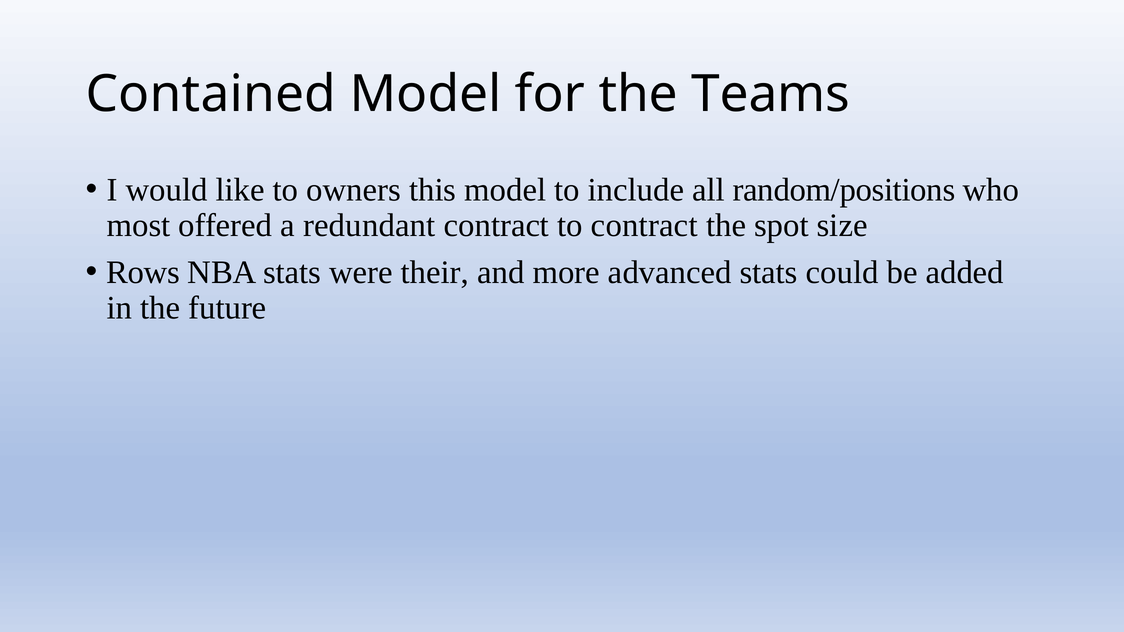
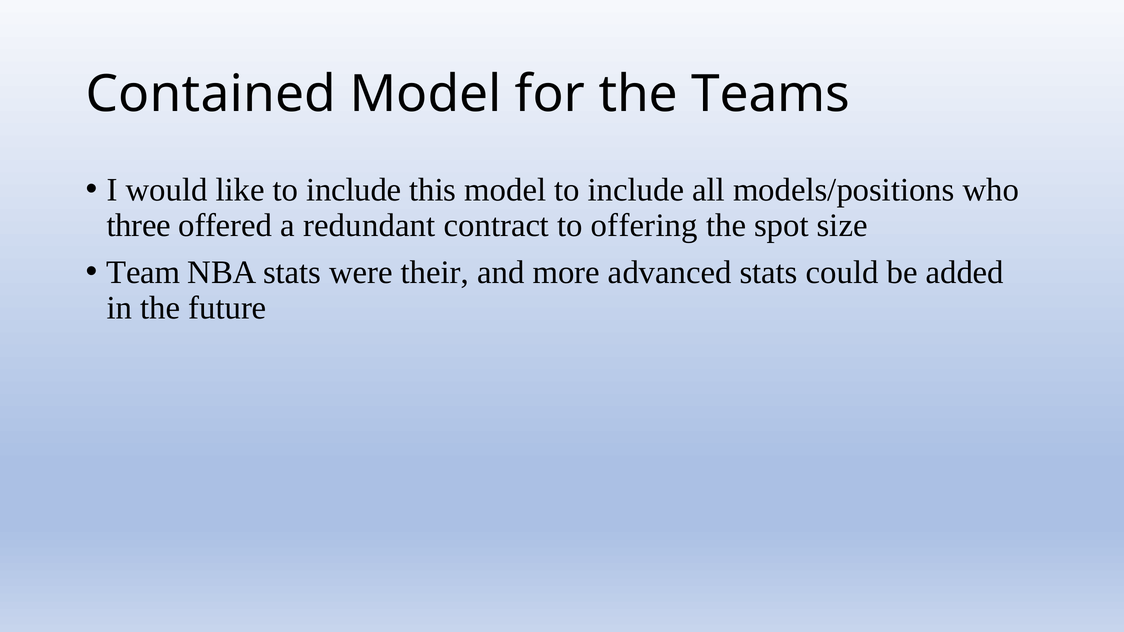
like to owners: owners -> include
random/positions: random/positions -> models/positions
most: most -> three
to contract: contract -> offering
Rows: Rows -> Team
